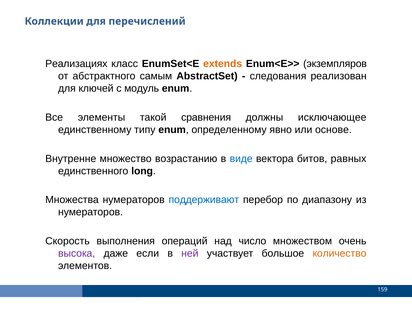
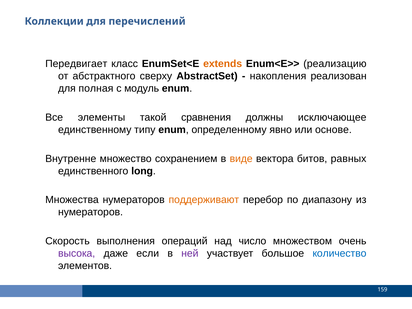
Реализациях: Реализациях -> Передвигает
экземпляров: экземпляров -> реализацию
самым: самым -> сверху
следования: следования -> накопления
ключей: ключей -> полная
возрастанию: возрастанию -> сохранением
виде colour: blue -> orange
поддерживают colour: blue -> orange
количество colour: orange -> blue
